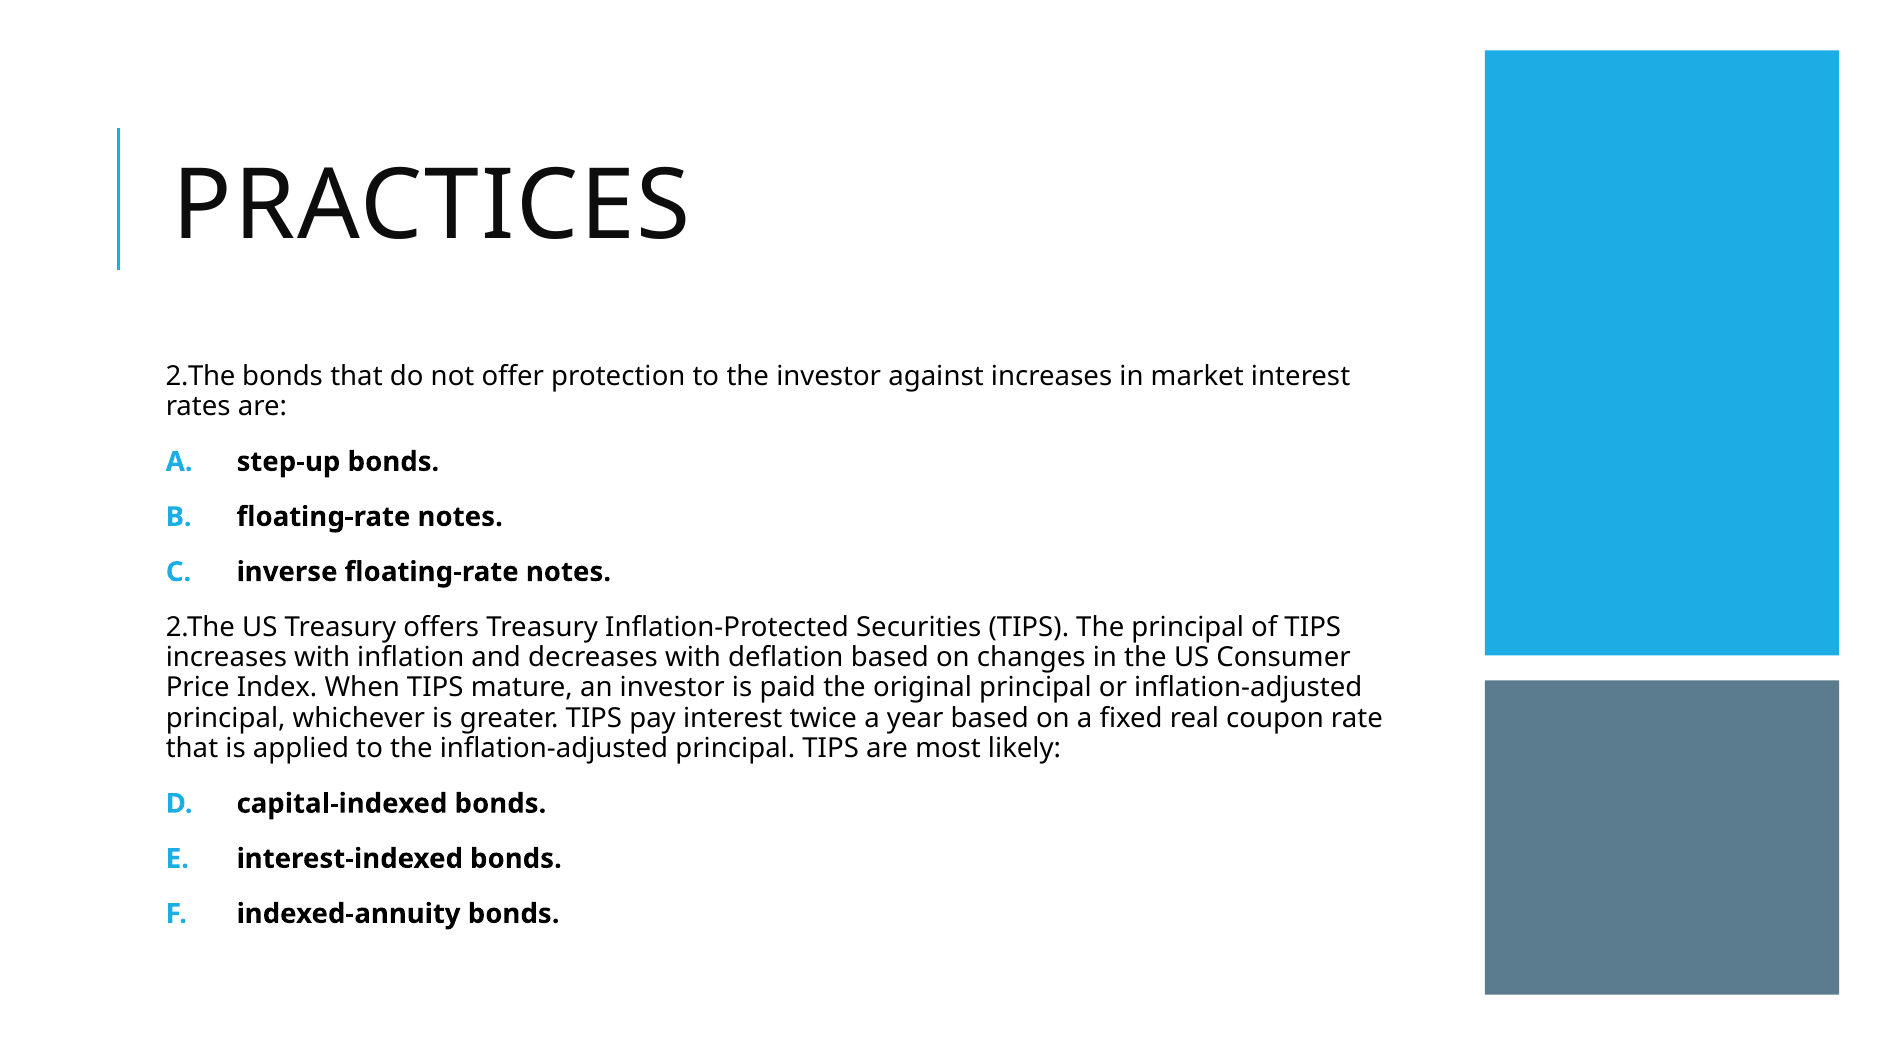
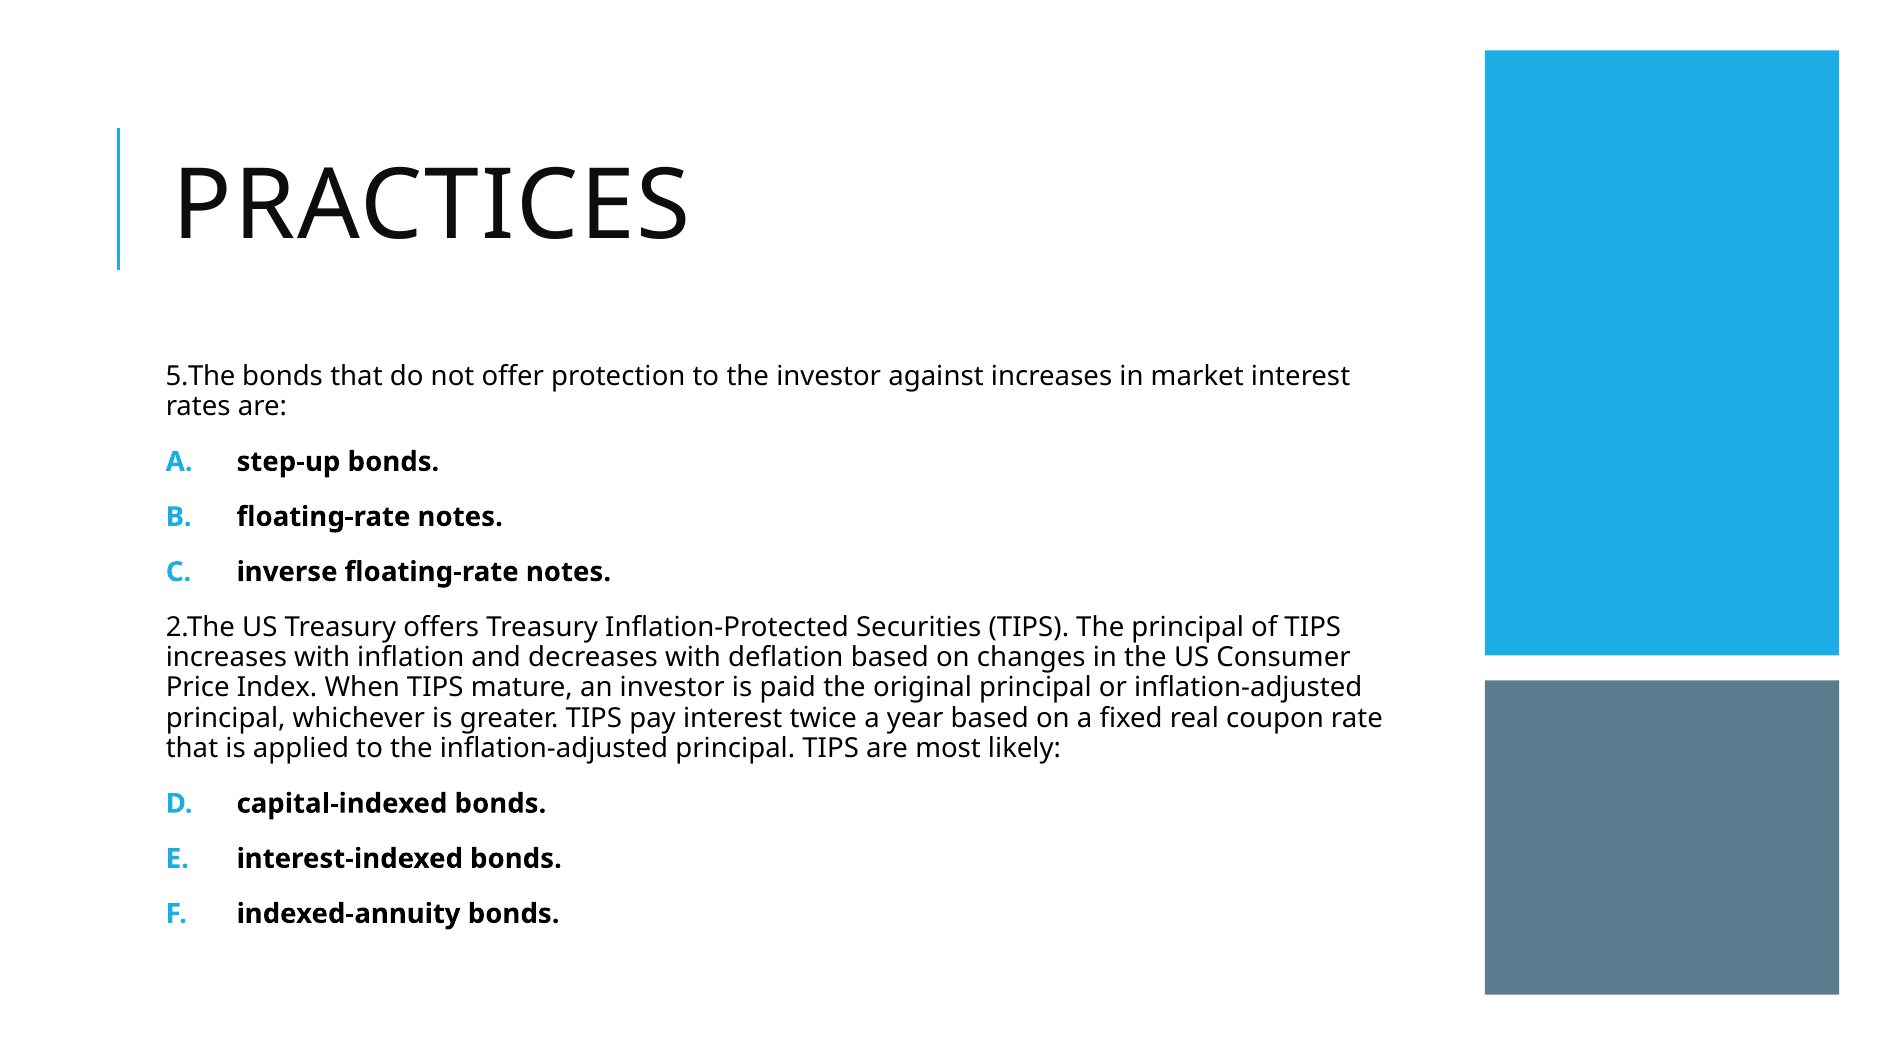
2.The at (200, 376): 2.The -> 5.The
